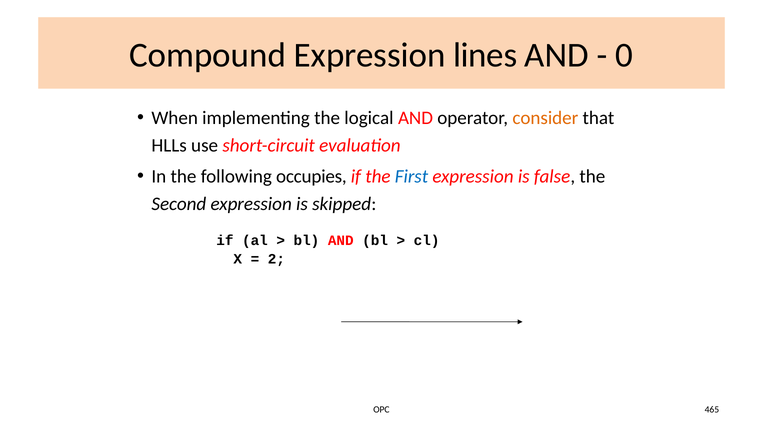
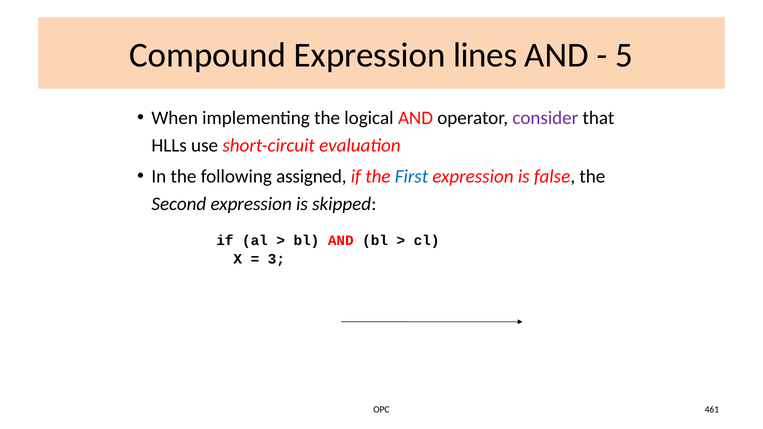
0: 0 -> 5
consider colour: orange -> purple
occupies: occupies -> assigned
2: 2 -> 3
465: 465 -> 461
